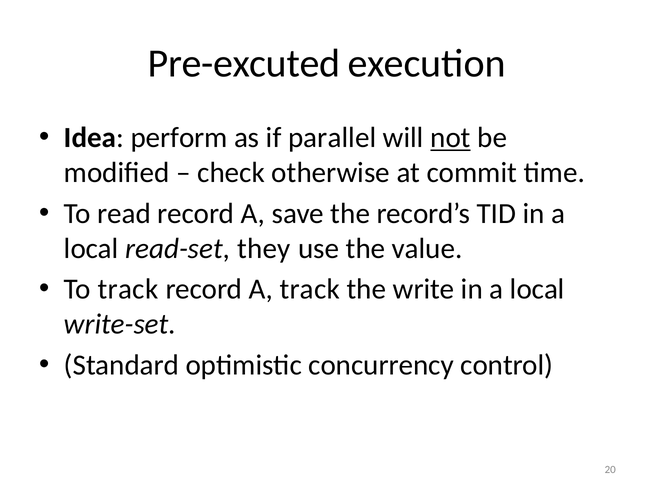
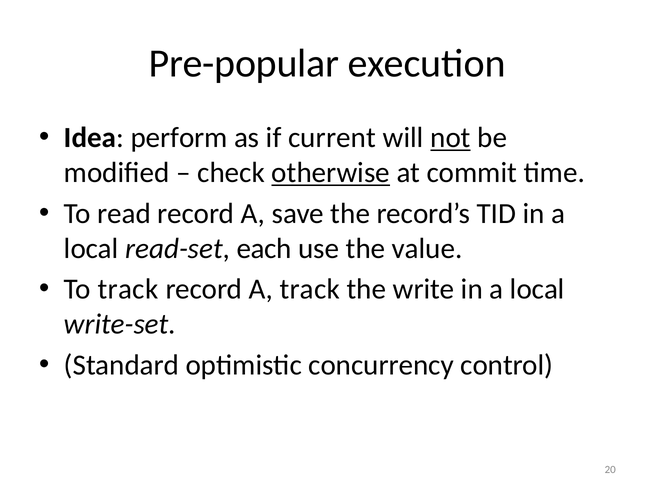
Pre-excuted: Pre-excuted -> Pre-popular
parallel: parallel -> current
otherwise underline: none -> present
they: they -> each
